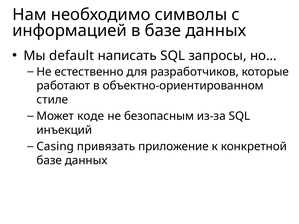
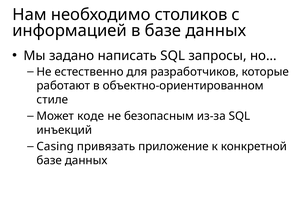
символы: символы -> столиков
default: default -> задано
